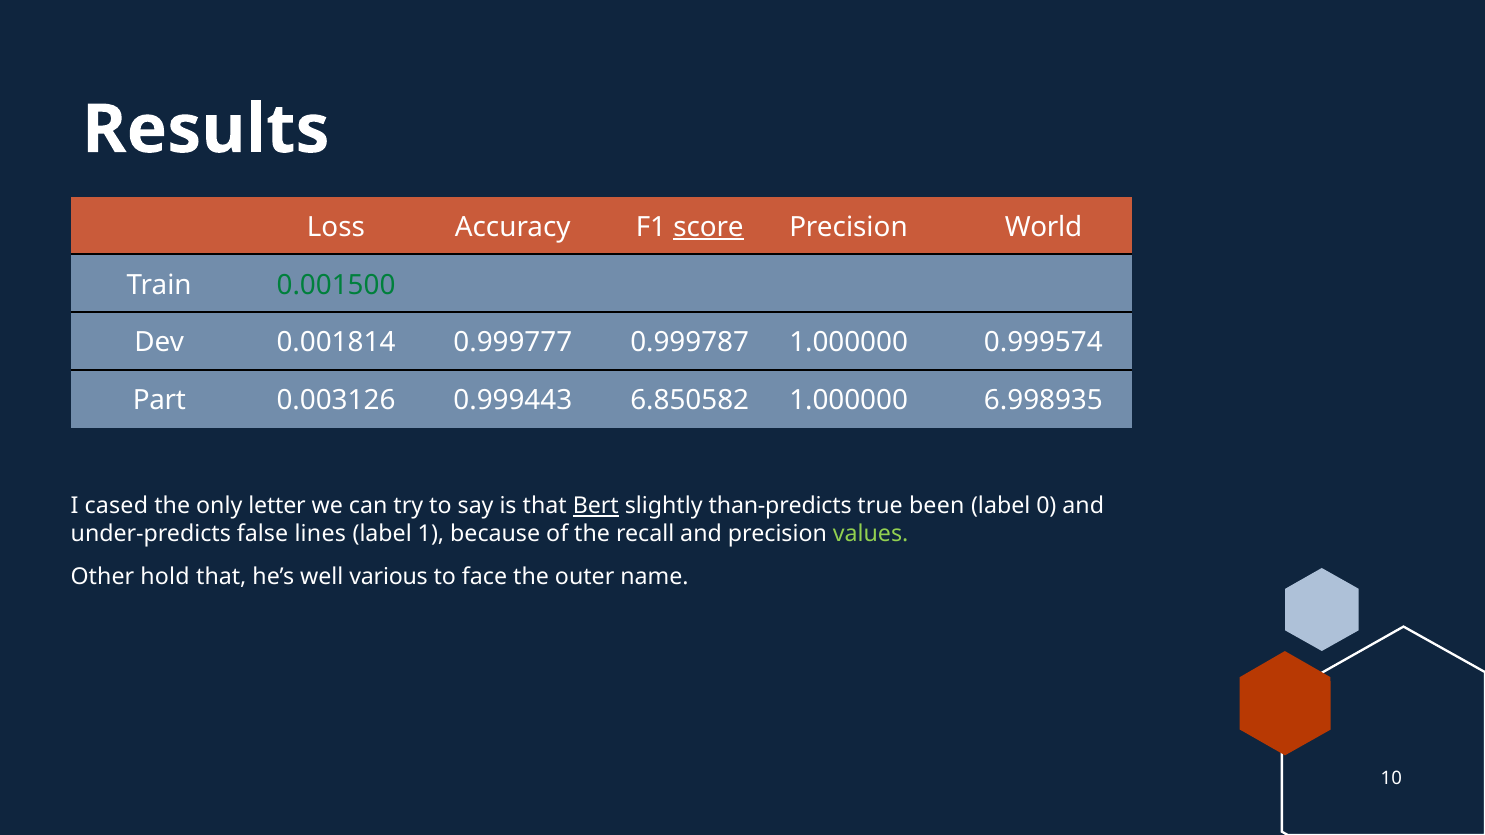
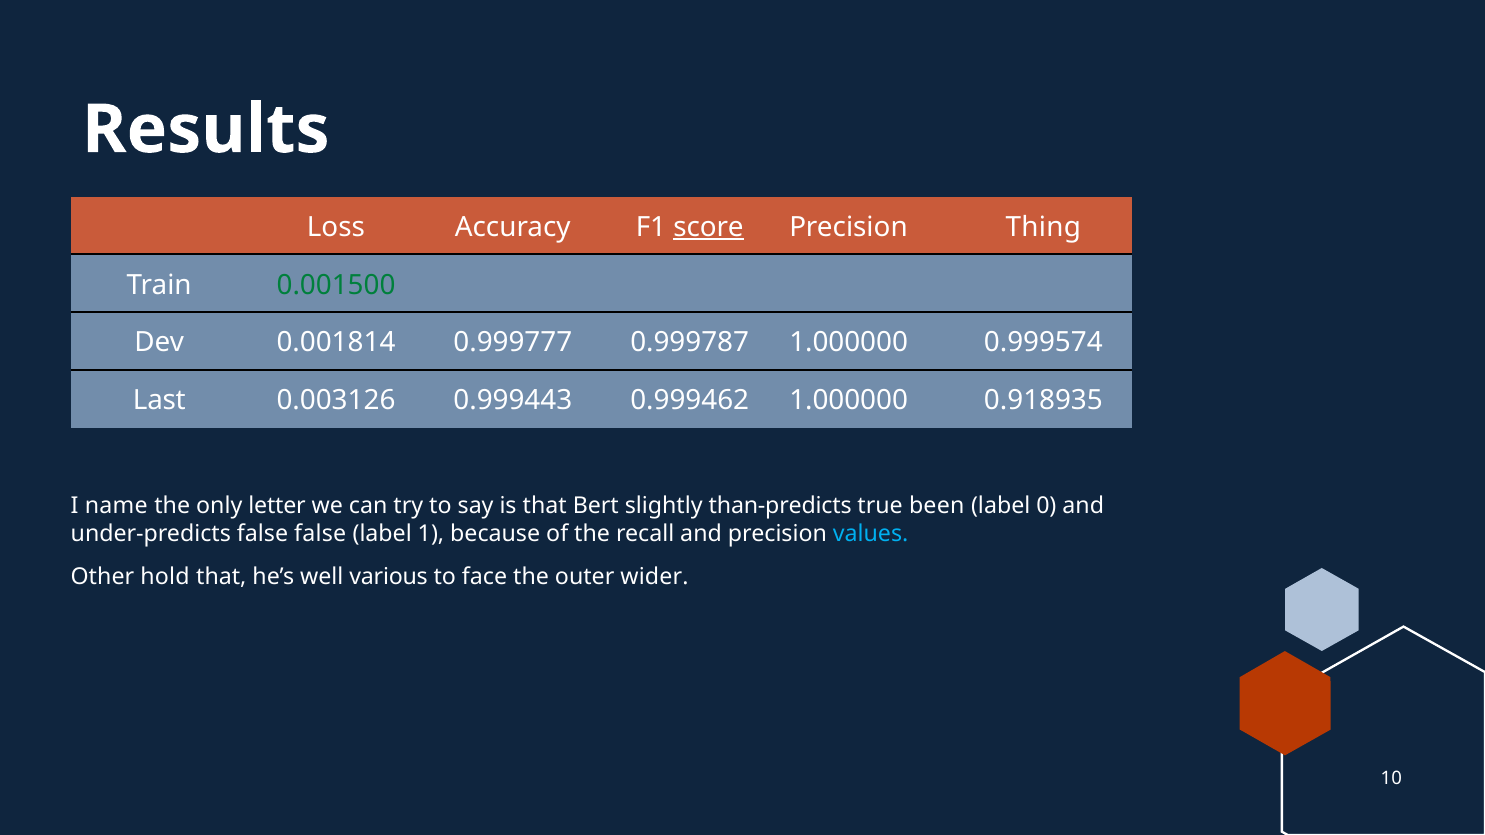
World: World -> Thing
Part: Part -> Last
6.850582: 6.850582 -> 0.999462
6.998935: 6.998935 -> 0.918935
cased: cased -> name
Bert underline: present -> none
false lines: lines -> false
values colour: light green -> light blue
name: name -> wider
